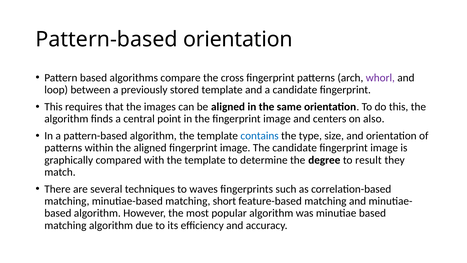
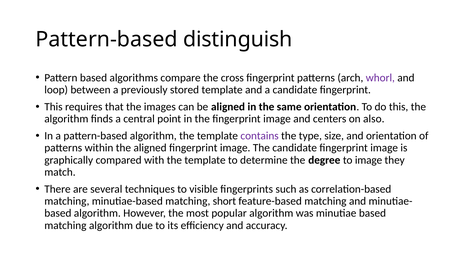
Pattern-based orientation: orientation -> distinguish
contains colour: blue -> purple
to result: result -> image
waves: waves -> visible
